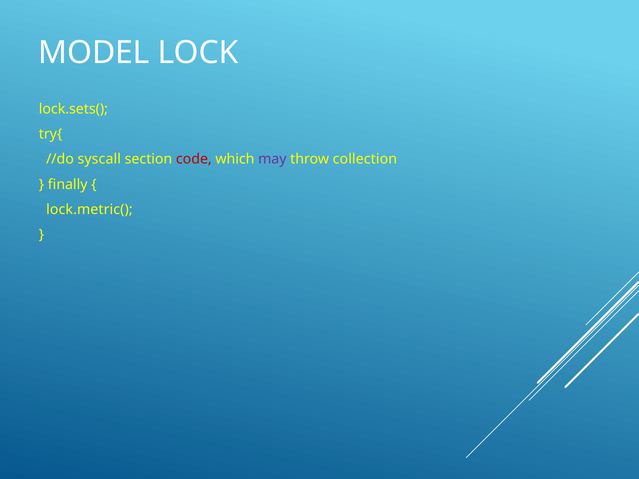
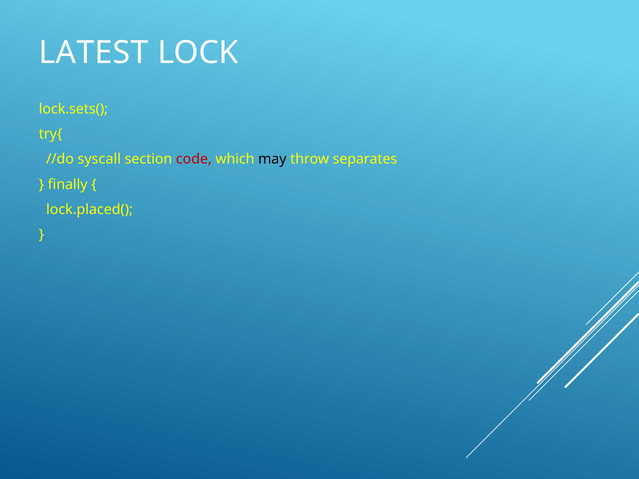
MODEL: MODEL -> LATEST
may colour: purple -> black
collection: collection -> separates
lock.metric(: lock.metric( -> lock.placed(
